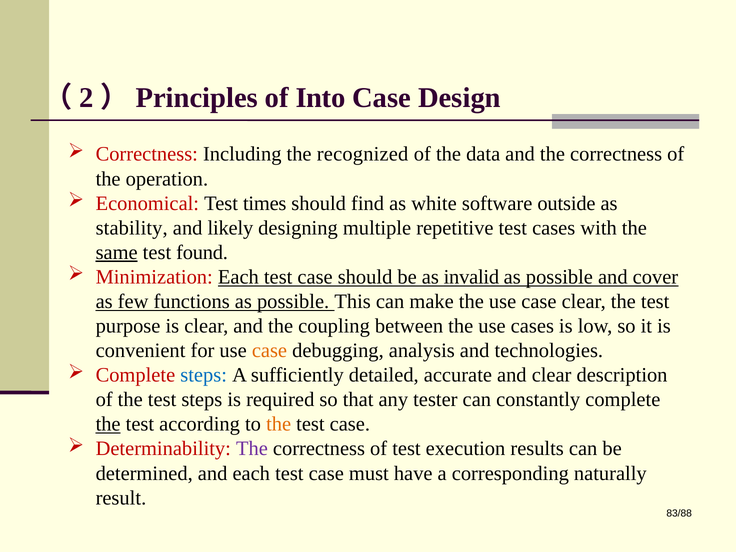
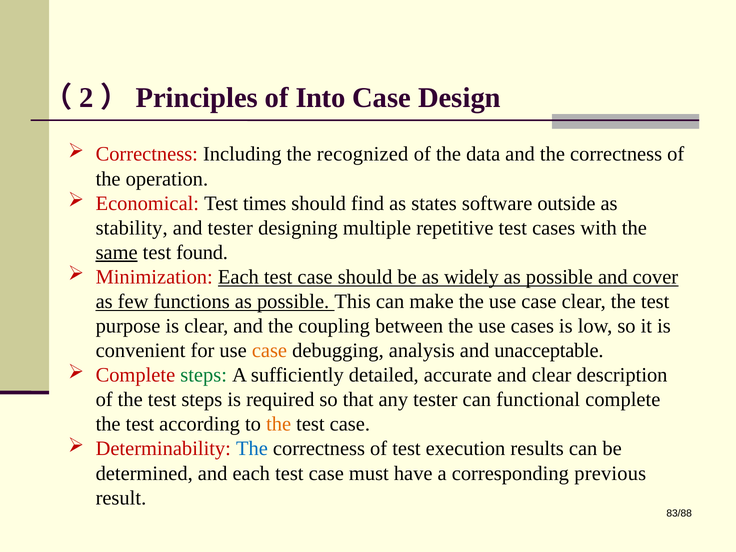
white: white -> states
and likely: likely -> tester
invalid: invalid -> widely
technologies: technologies -> unacceptable
steps at (204, 375) colour: blue -> green
constantly: constantly -> functional
the at (108, 424) underline: present -> none
The at (252, 449) colour: purple -> blue
naturally: naturally -> previous
